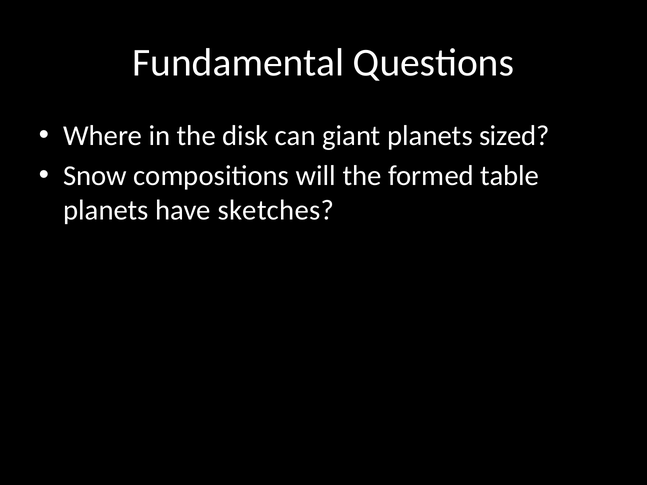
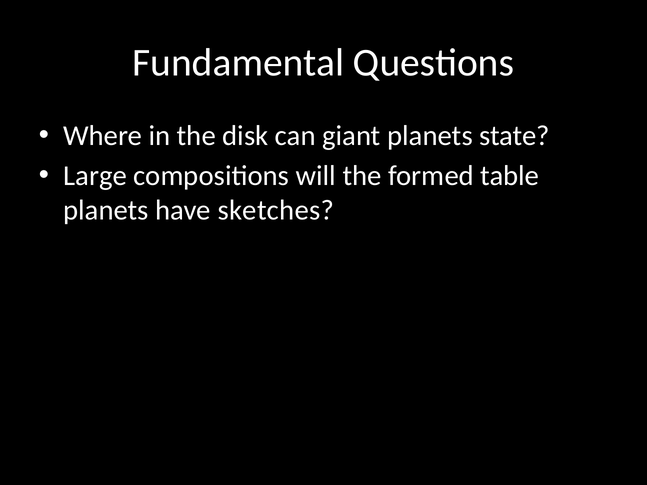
sized: sized -> state
Snow: Snow -> Large
